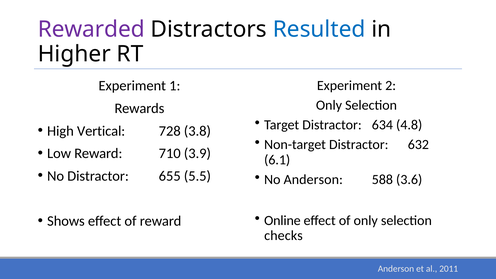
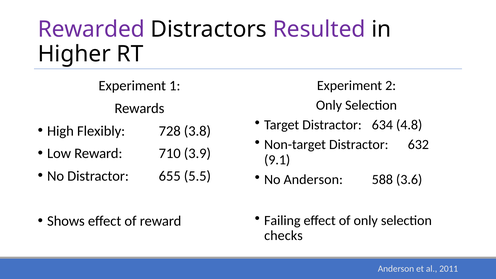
Resulted colour: blue -> purple
Vertical: Vertical -> Flexibly
6.1: 6.1 -> 9.1
Online: Online -> Failing
